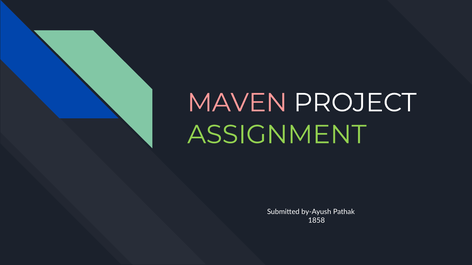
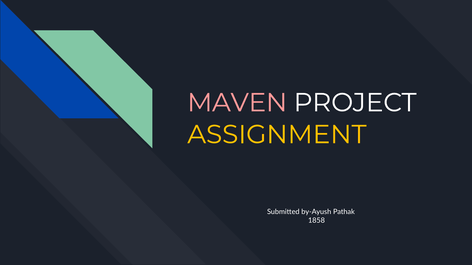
ASSIGNMENT colour: light green -> yellow
